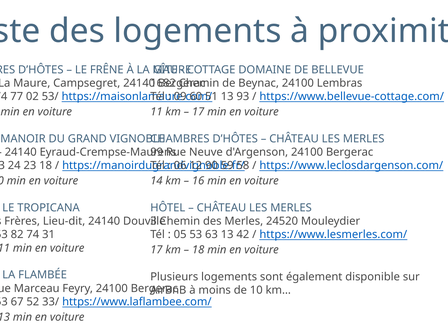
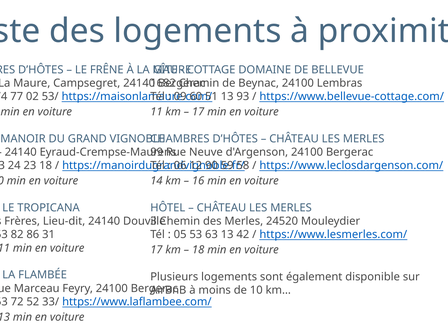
82 74: 74 -> 86
67: 67 -> 72
